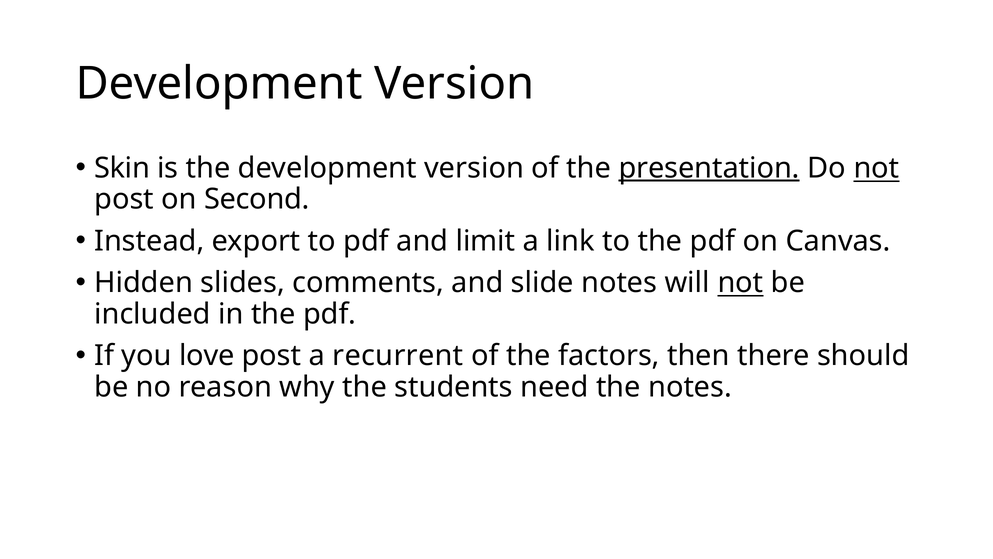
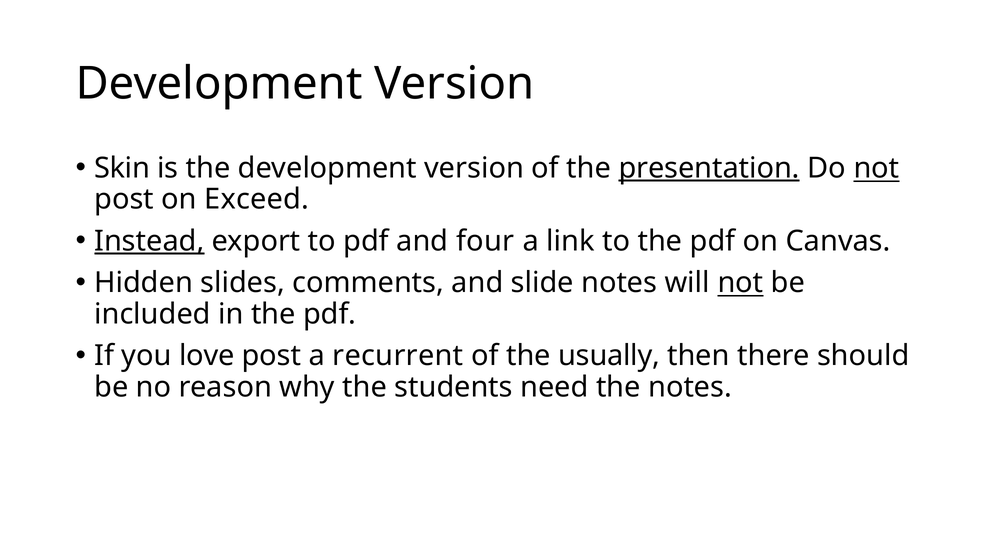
Second: Second -> Exceed
Instead underline: none -> present
limit: limit -> four
factors: factors -> usually
